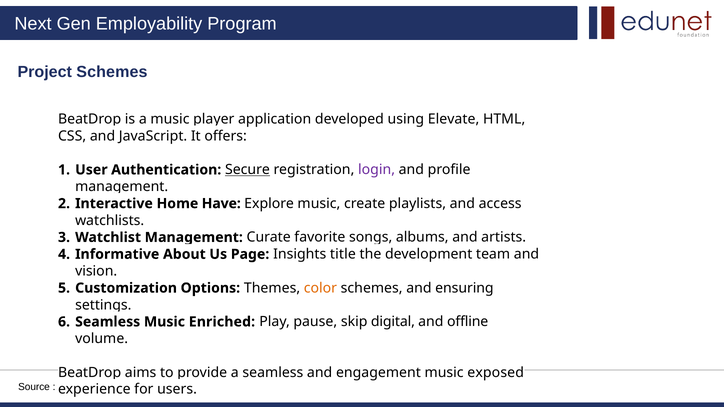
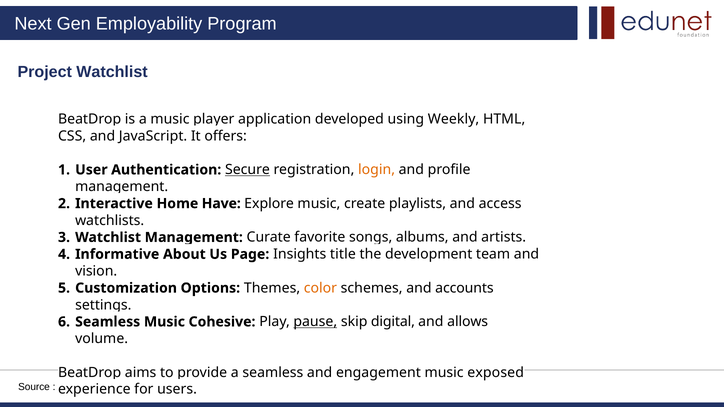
Project Schemes: Schemes -> Watchlist
Elevate: Elevate -> Weekly
login colour: purple -> orange
ensuring: ensuring -> accounts
Enriched: Enriched -> Cohesive
pause underline: none -> present
offline: offline -> allows
